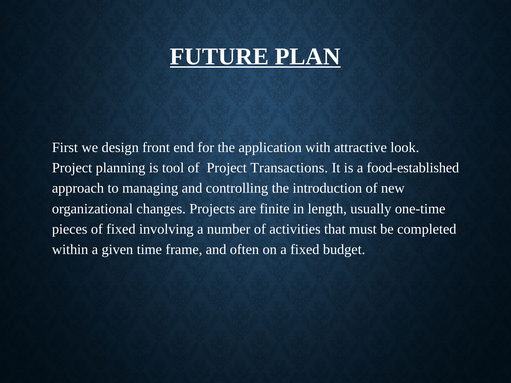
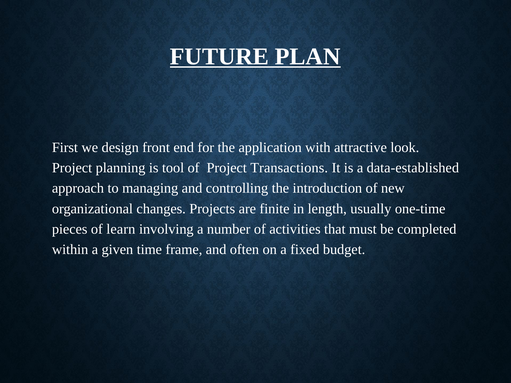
food-established: food-established -> data-established
of fixed: fixed -> learn
